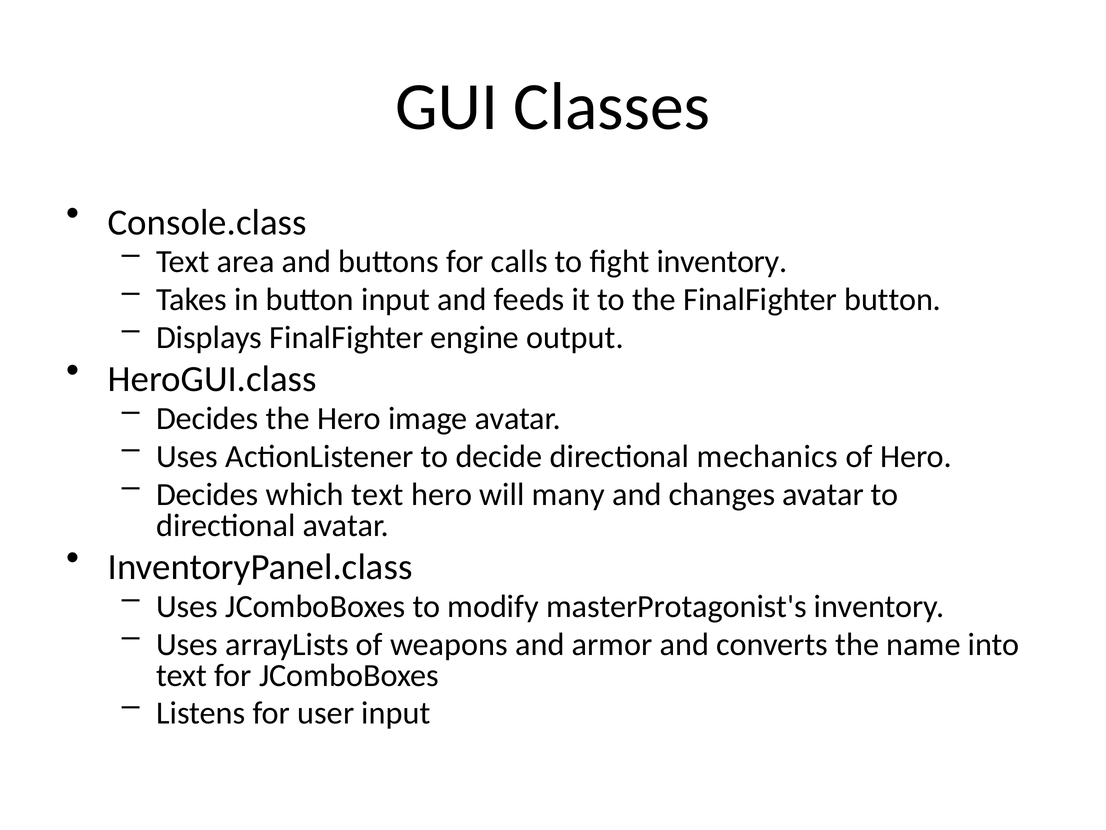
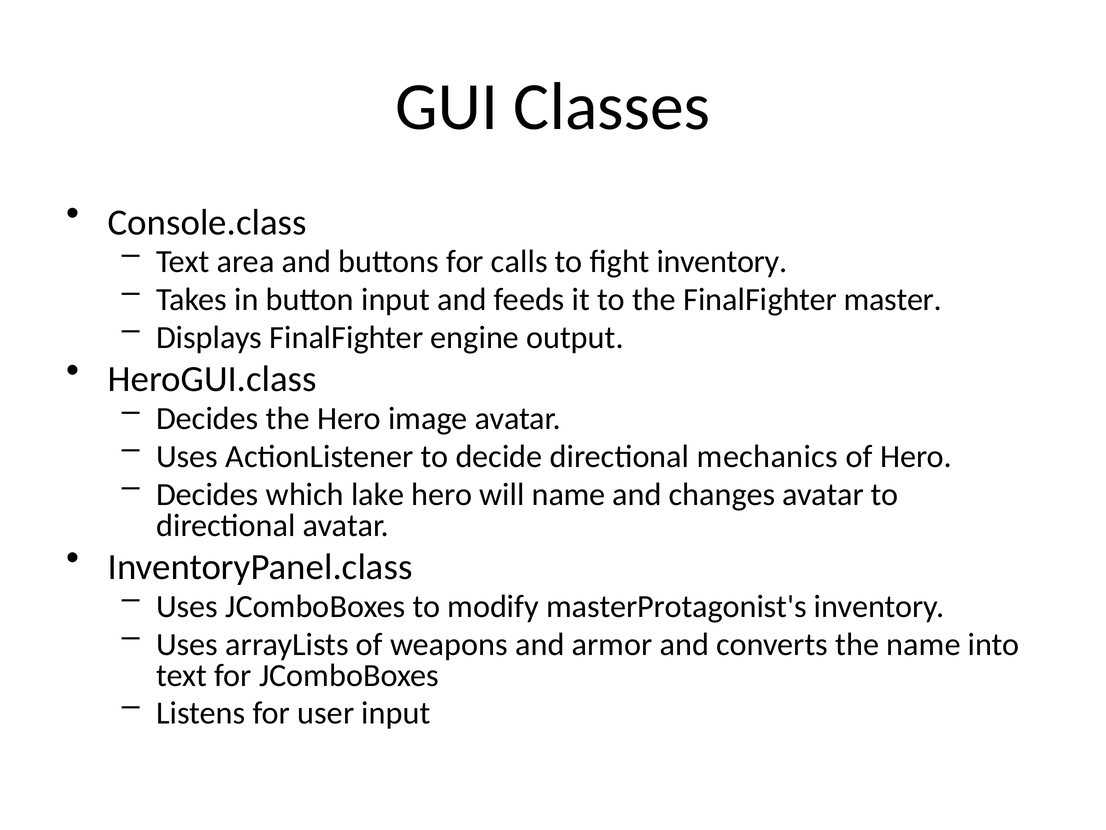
FinalFighter button: button -> master
which text: text -> lake
will many: many -> name
